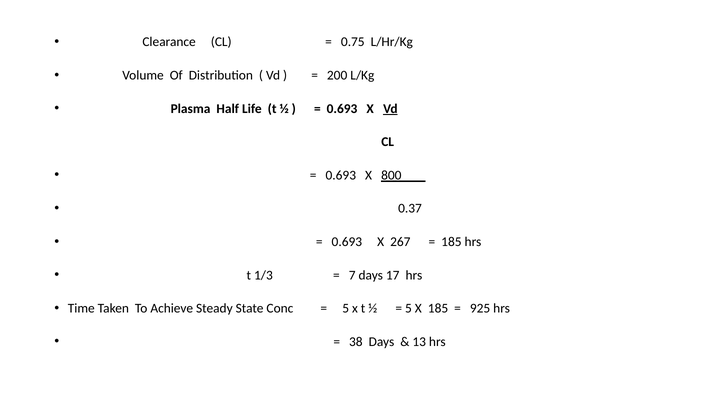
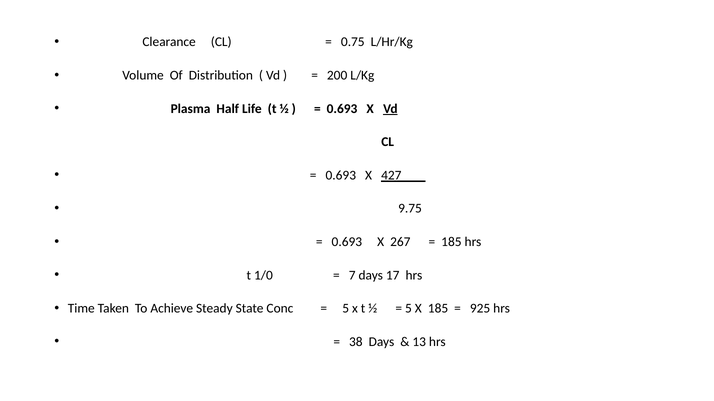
800: 800 -> 427
0.37: 0.37 -> 9.75
1/3: 1/3 -> 1/0
